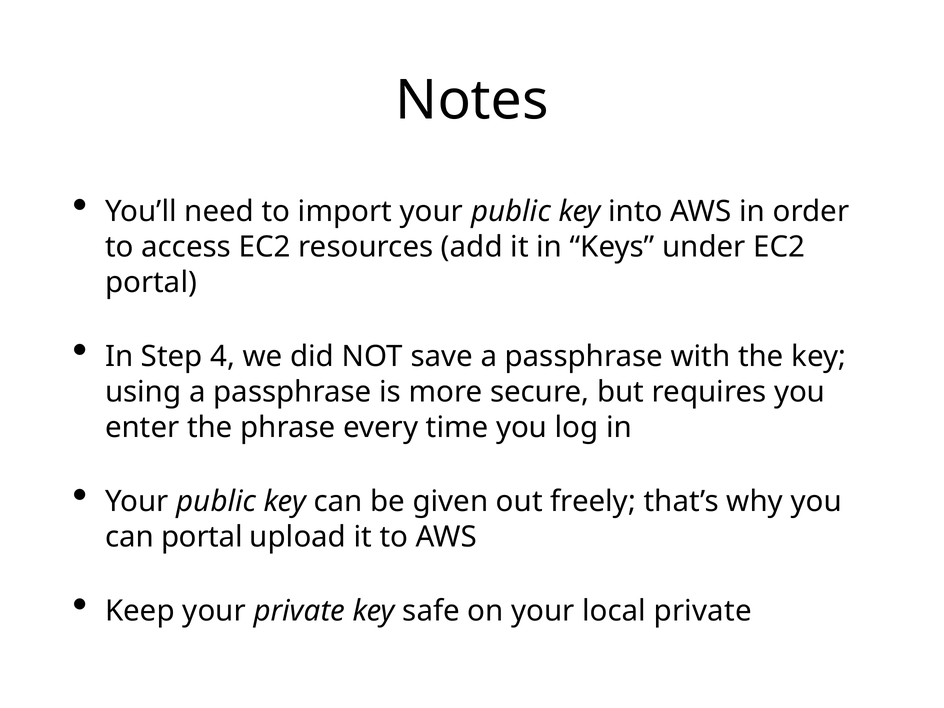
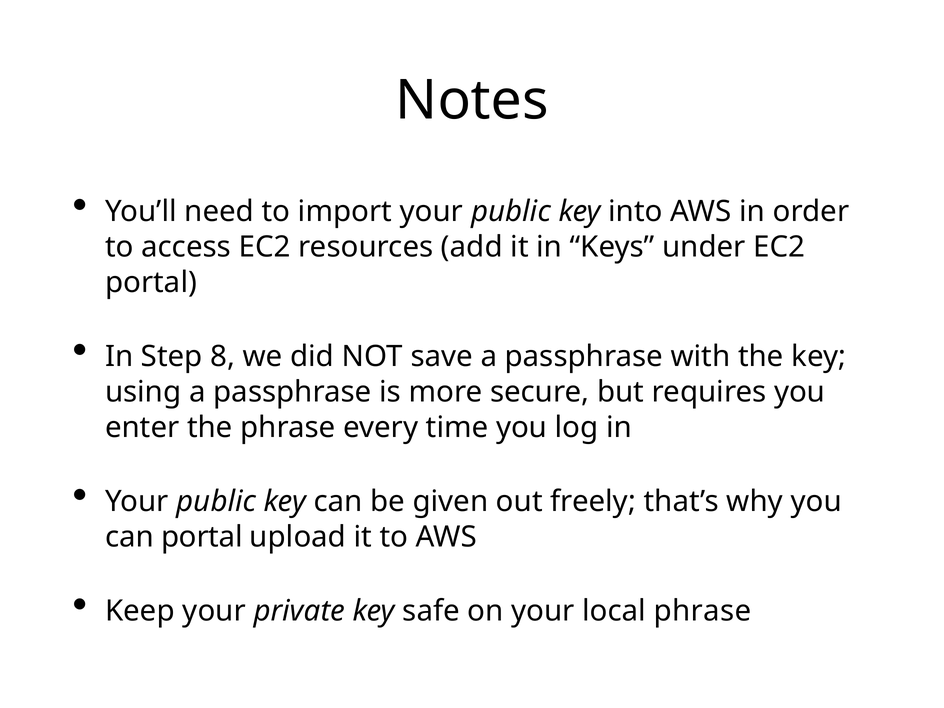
4: 4 -> 8
local private: private -> phrase
